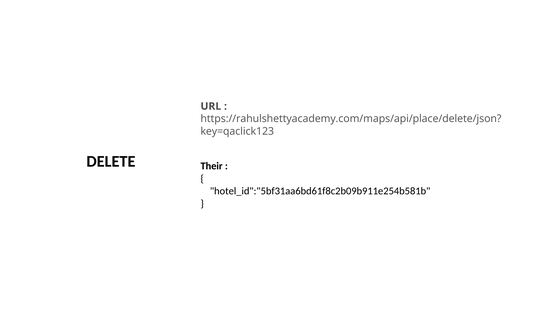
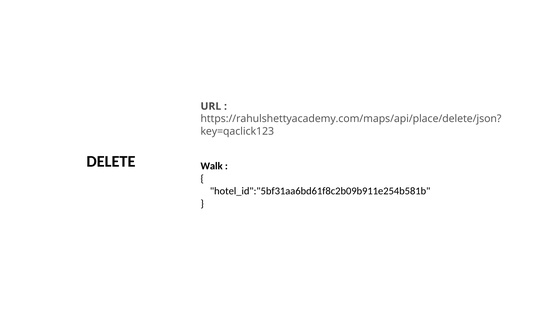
Their: Their -> Walk
